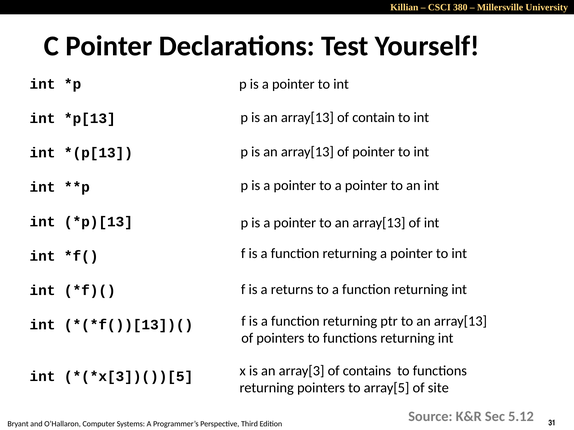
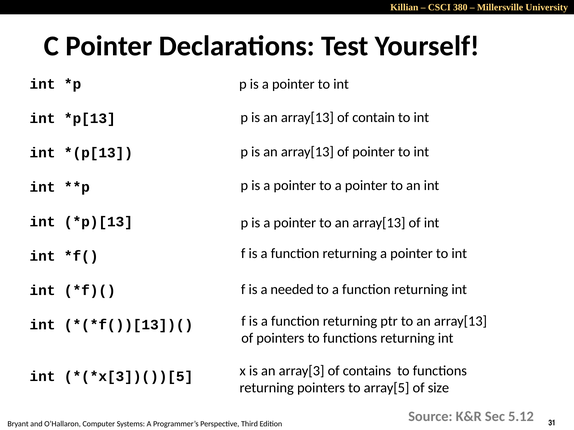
returns: returns -> needed
site: site -> size
